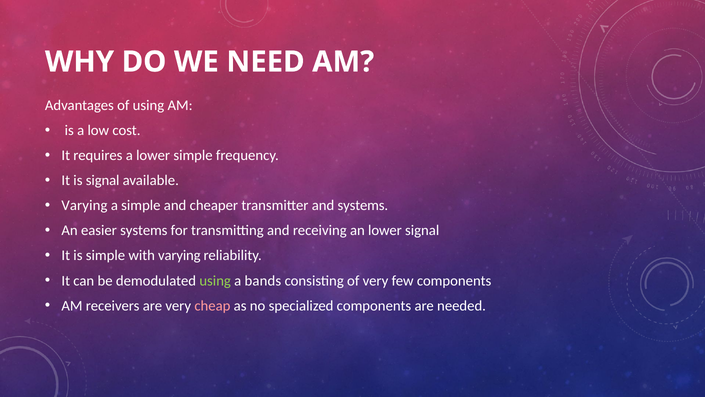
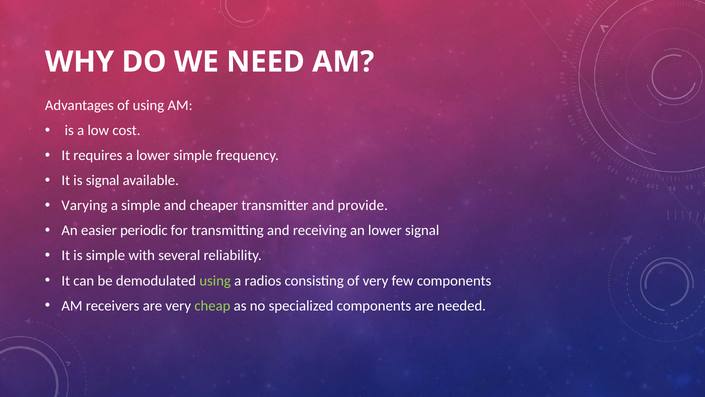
and systems: systems -> provide
easier systems: systems -> periodic
with varying: varying -> several
bands: bands -> radios
cheap colour: pink -> light green
